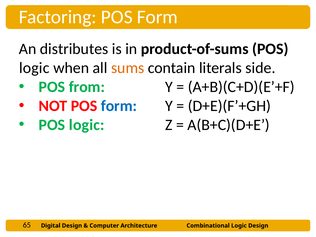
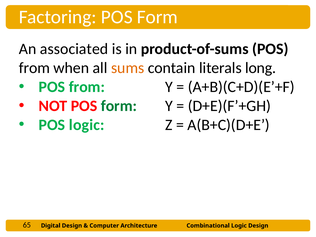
distributes: distributes -> associated
logic at (34, 68): logic -> from
side: side -> long
form at (119, 106) colour: blue -> green
